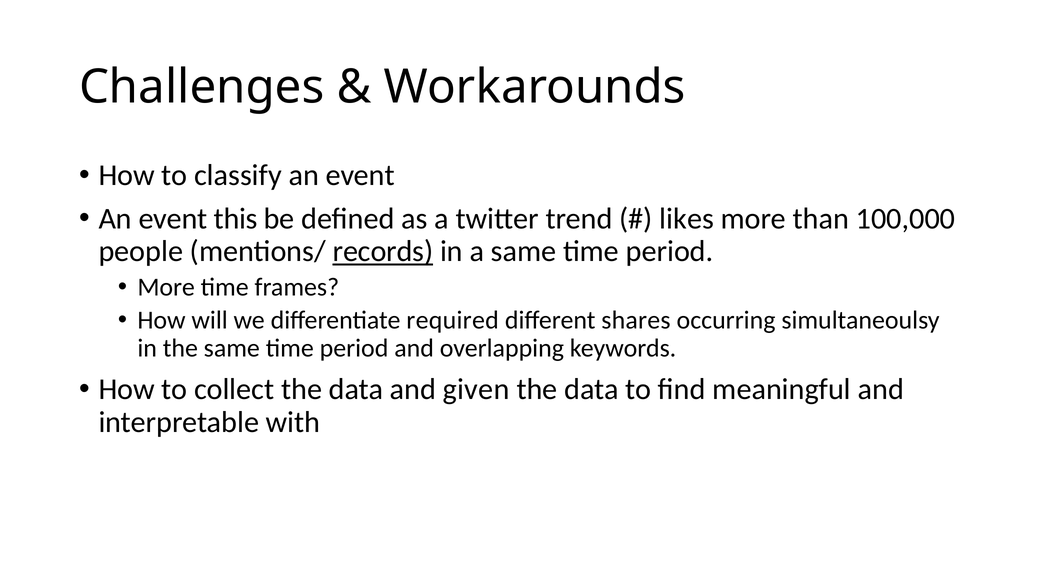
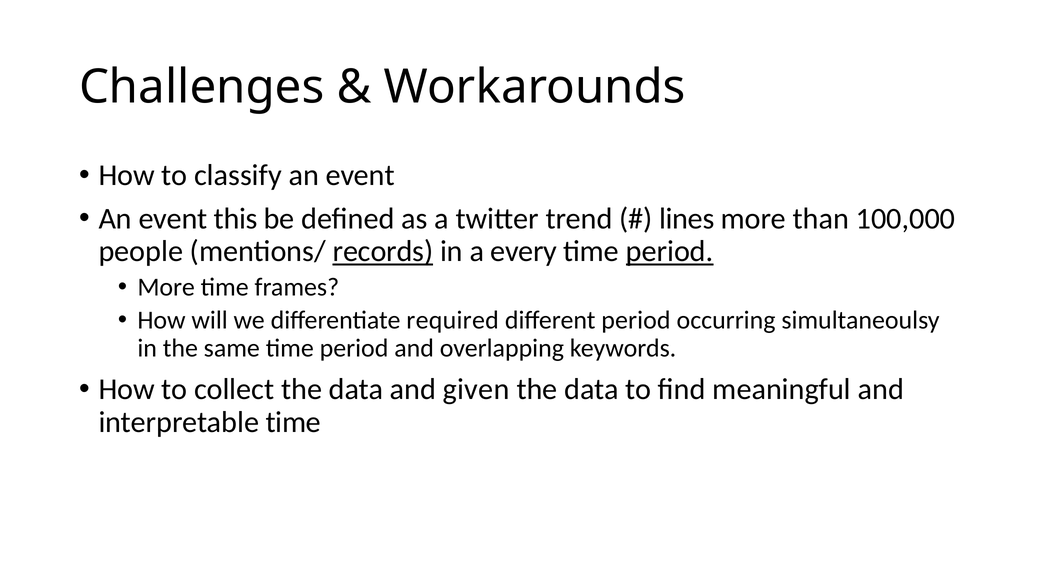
likes: likes -> lines
a same: same -> every
period at (670, 251) underline: none -> present
different shares: shares -> period
interpretable with: with -> time
